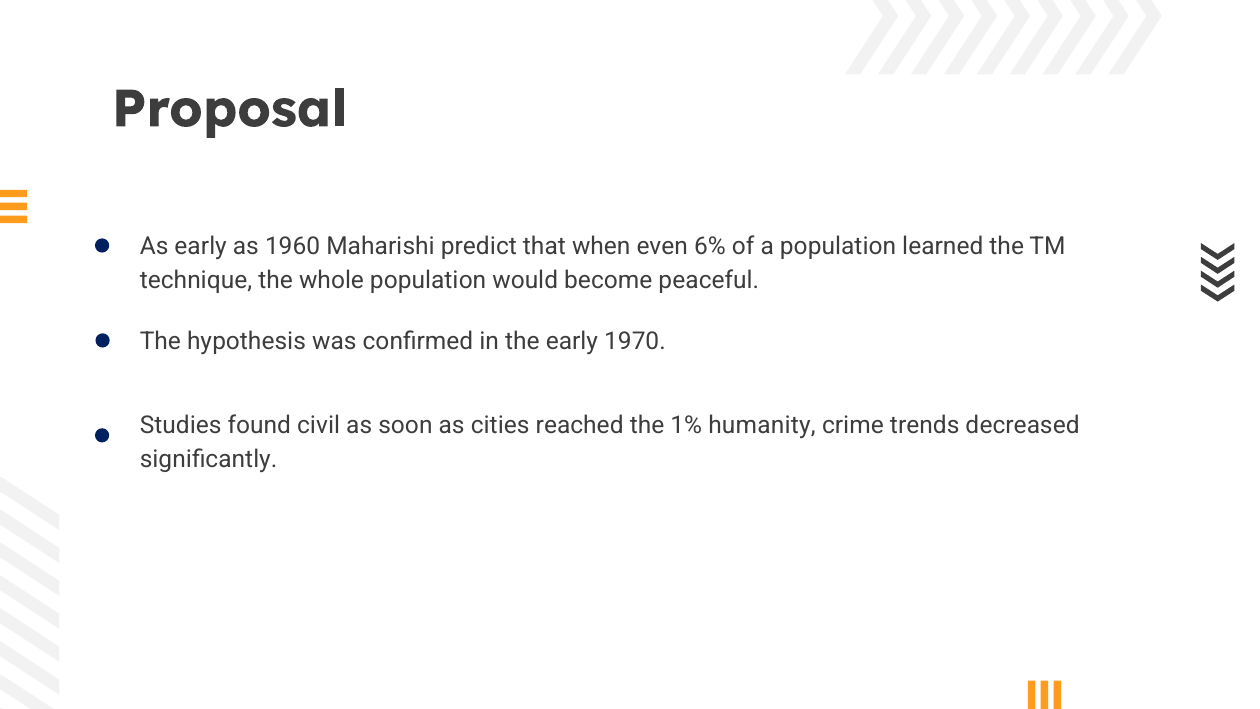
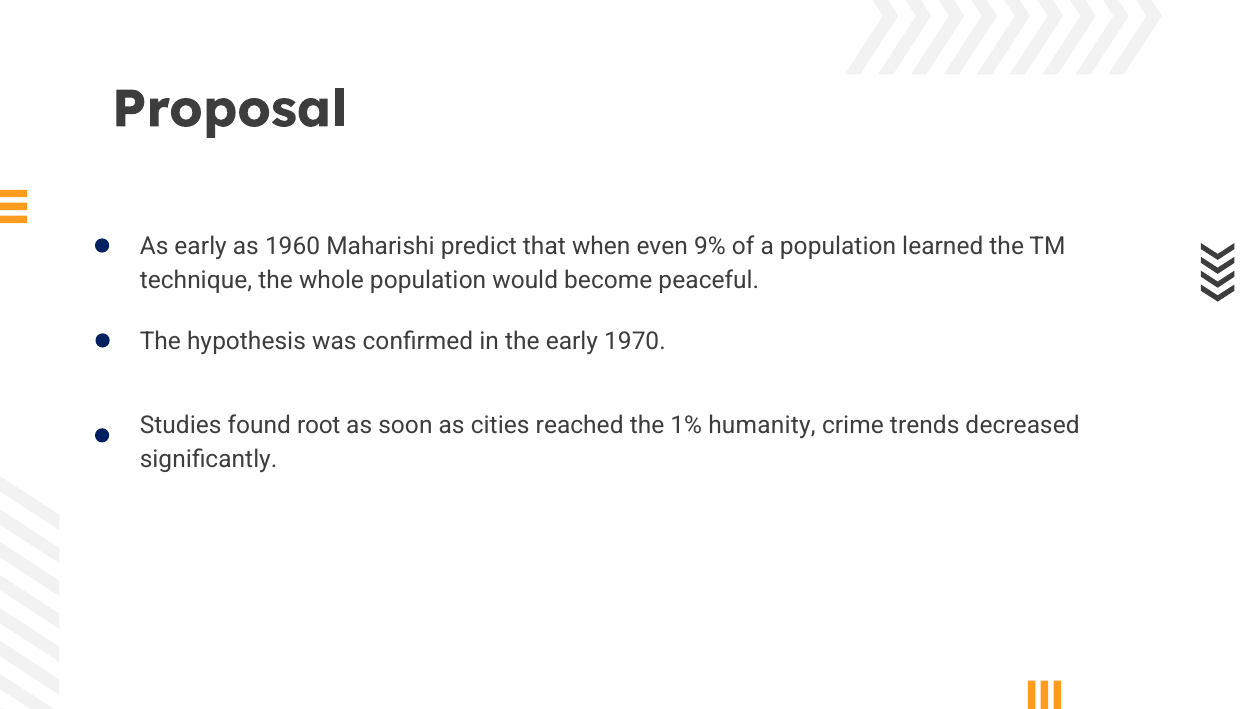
6%: 6% -> 9%
civil: civil -> root
